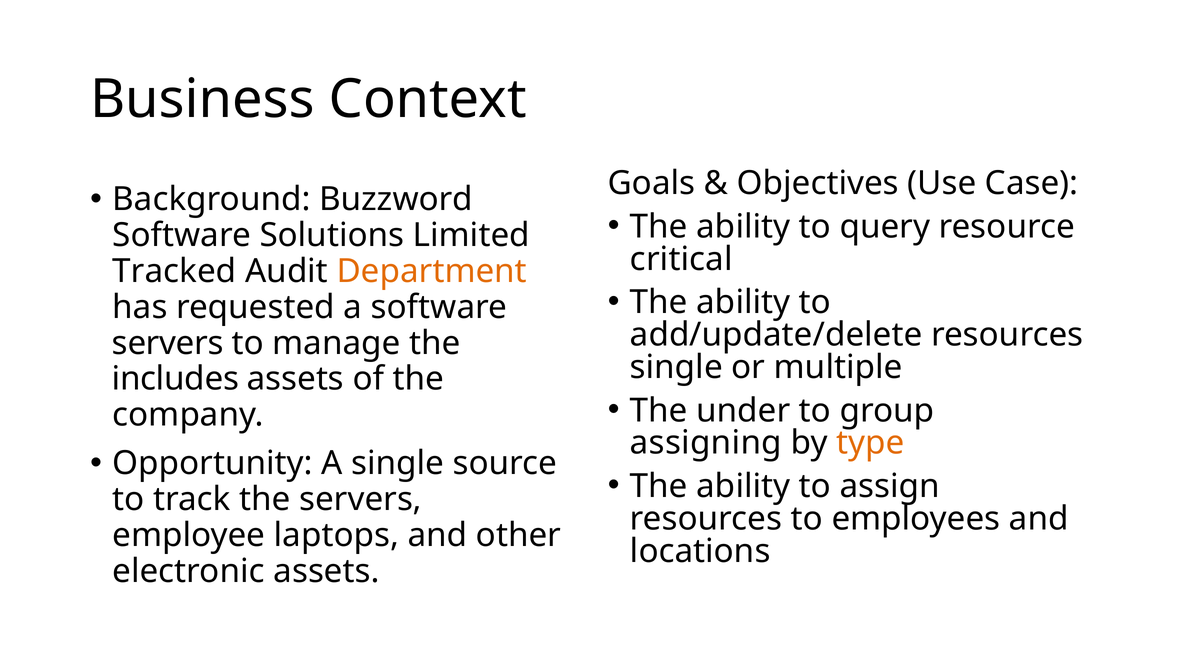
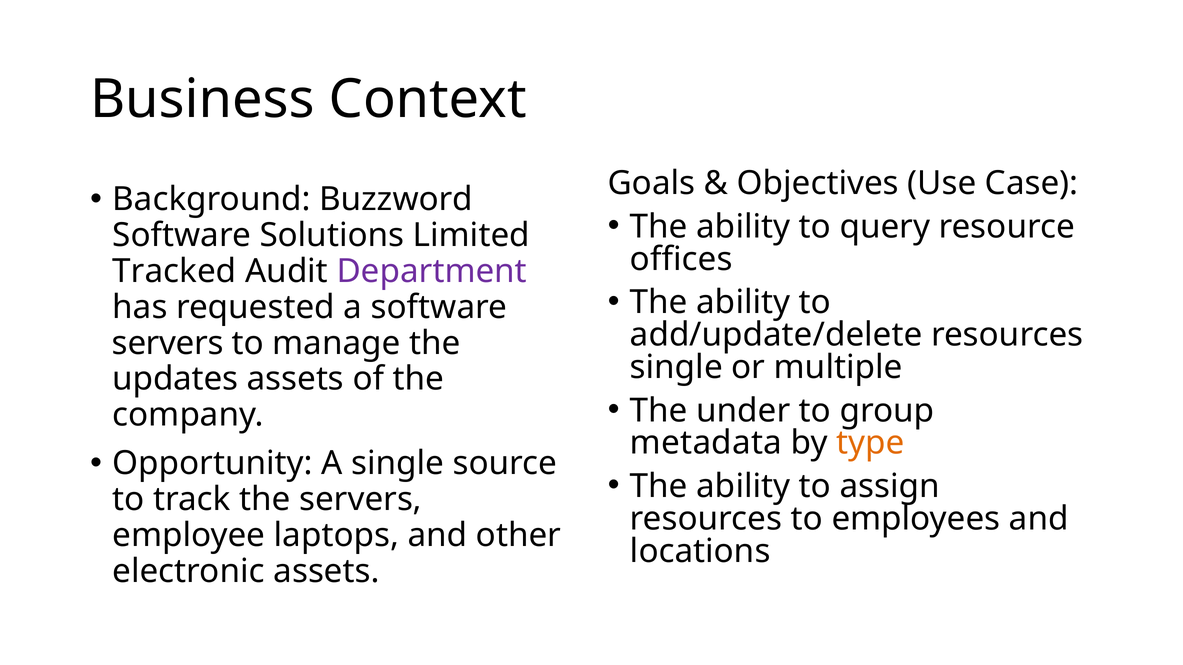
critical: critical -> offices
Department colour: orange -> purple
includes: includes -> updates
assigning: assigning -> metadata
